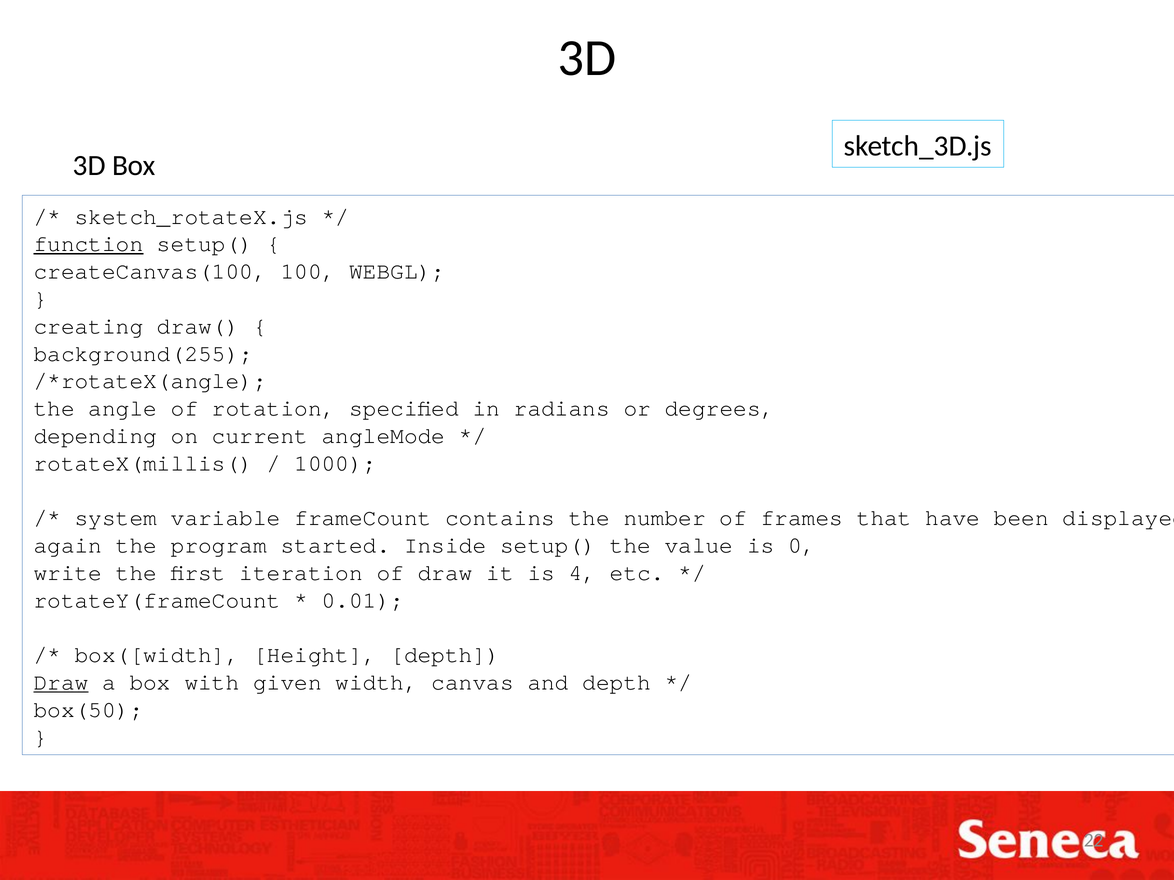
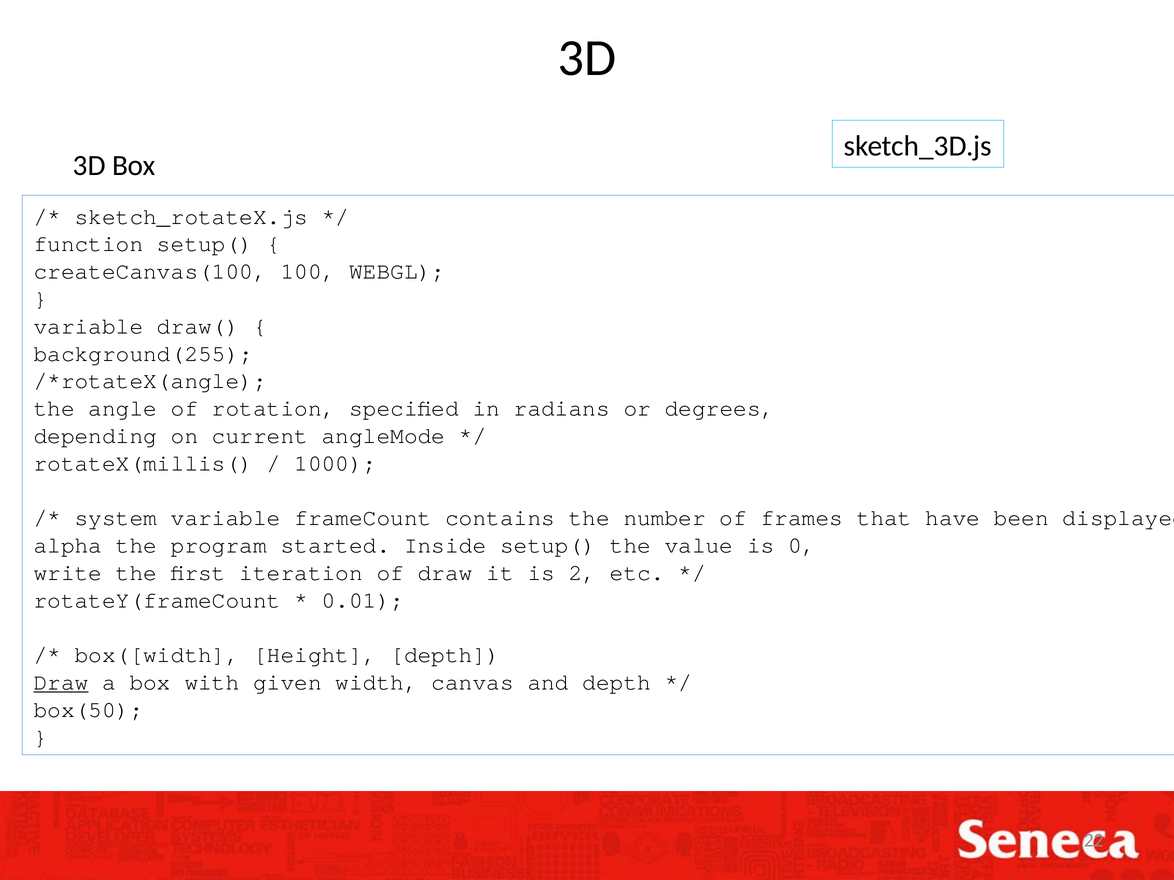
function underline: present -> none
creating at (88, 326): creating -> variable
again: again -> alpha
4: 4 -> 2
